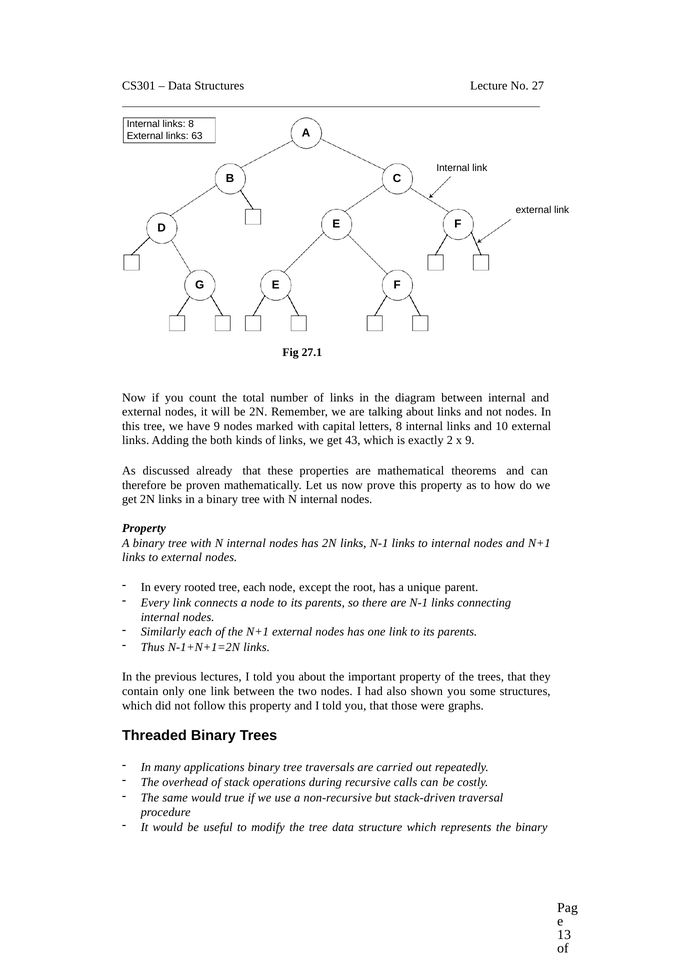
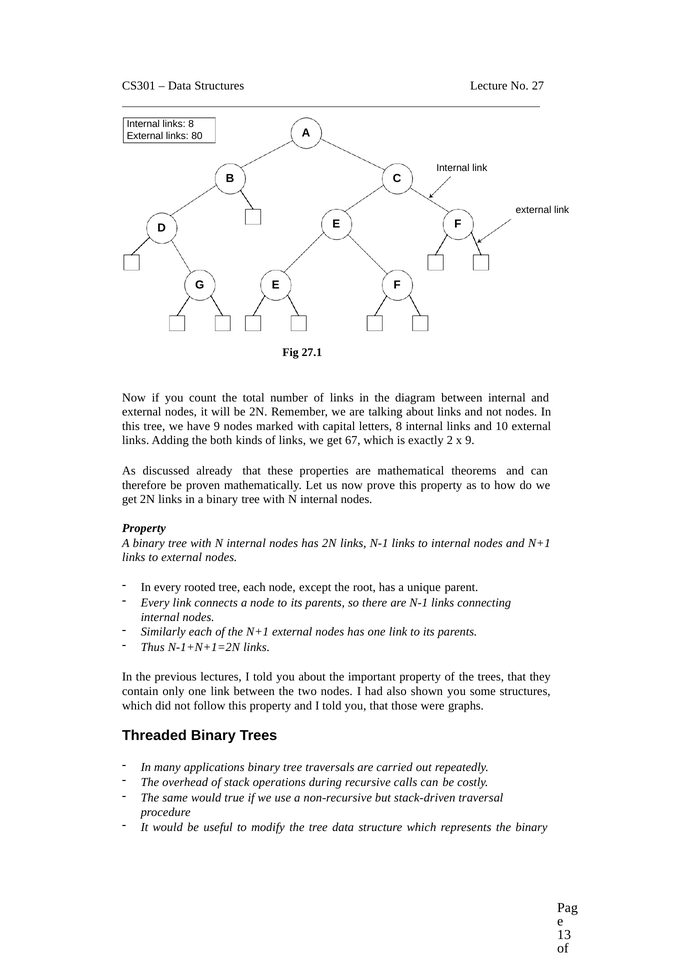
63: 63 -> 80
43: 43 -> 67
